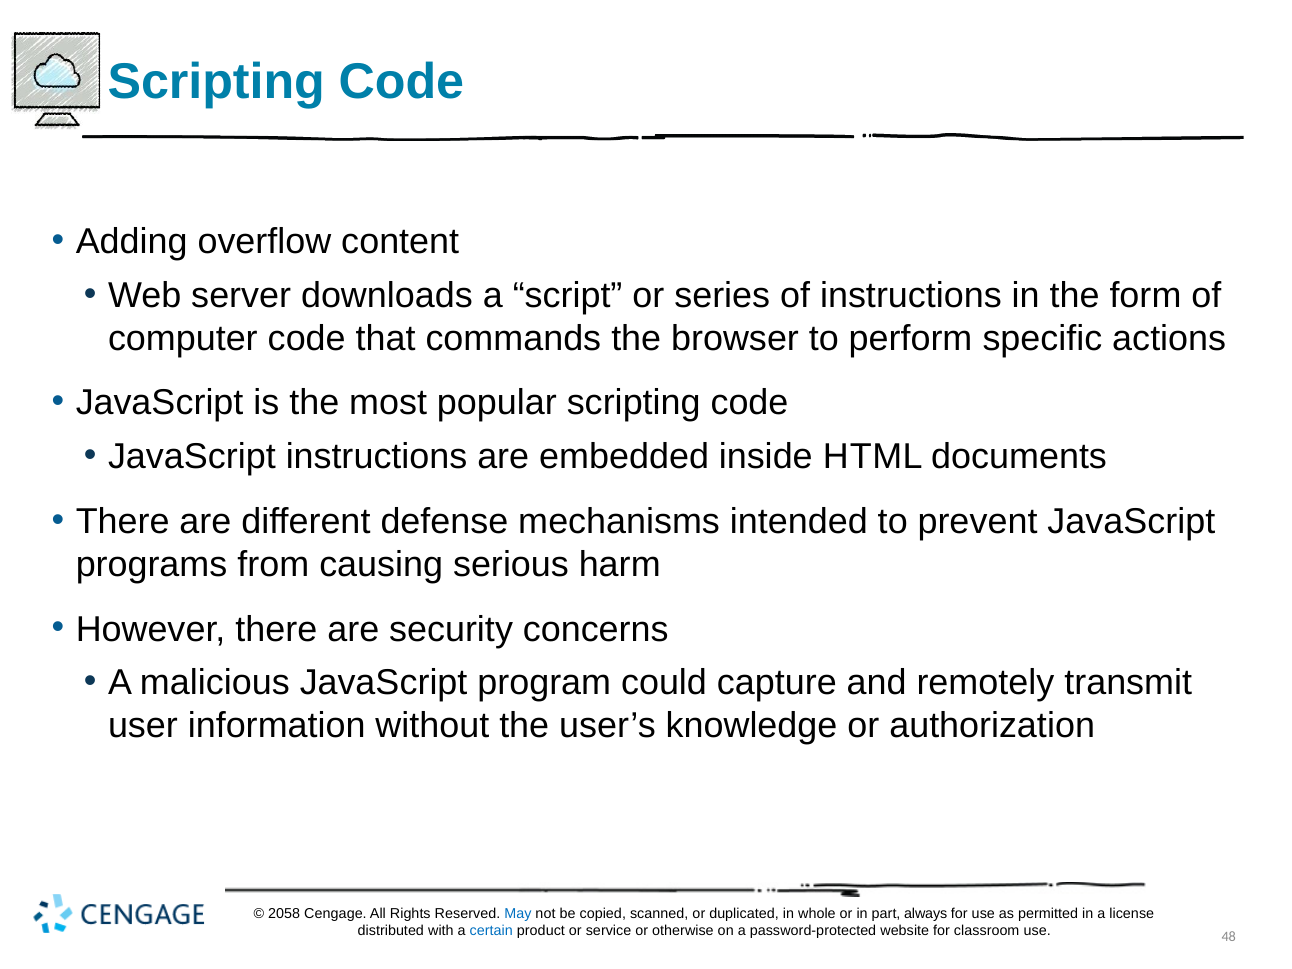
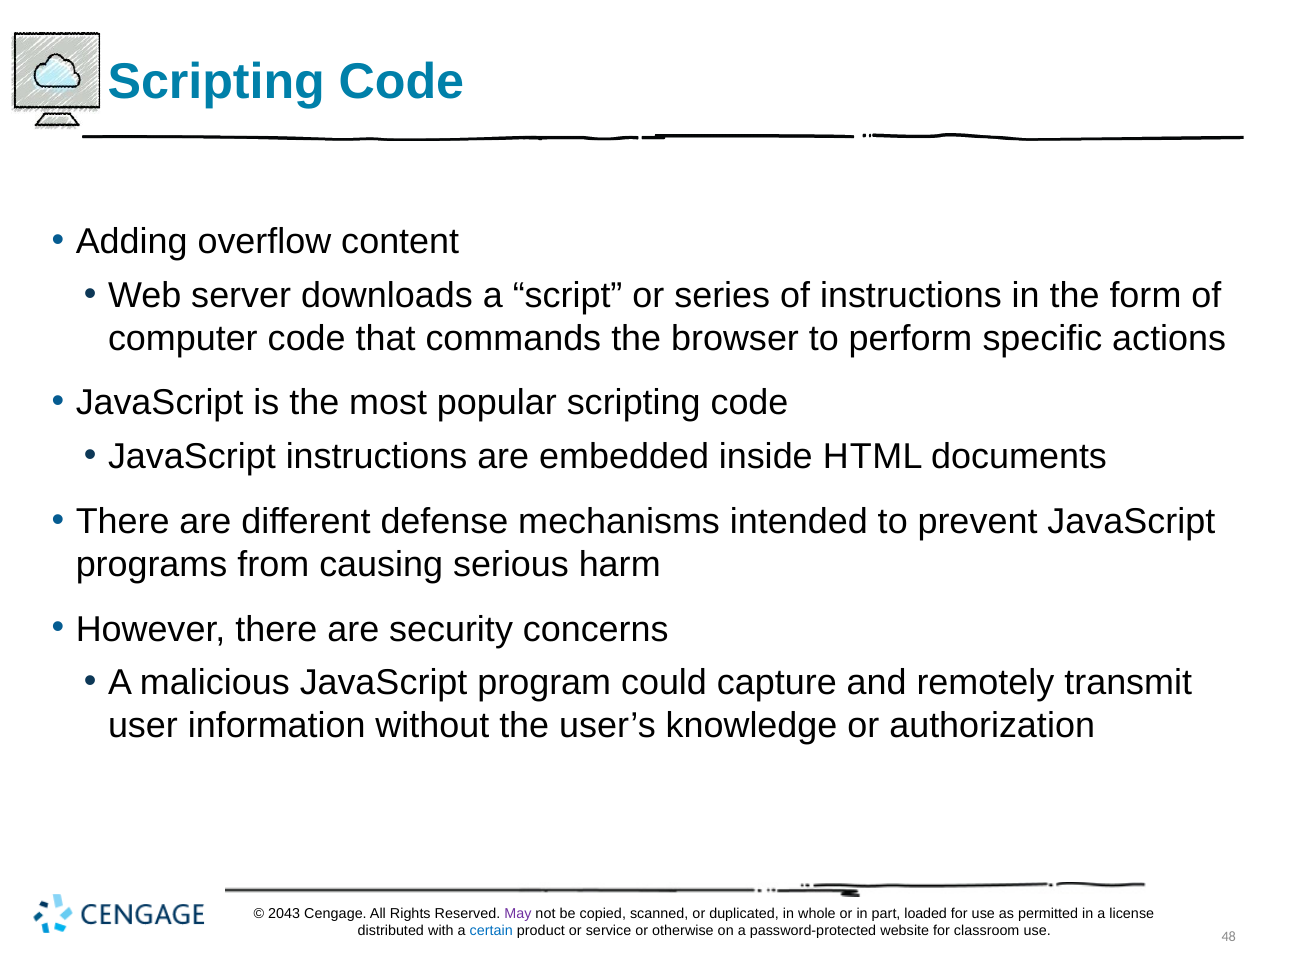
2058: 2058 -> 2043
May colour: blue -> purple
always: always -> loaded
